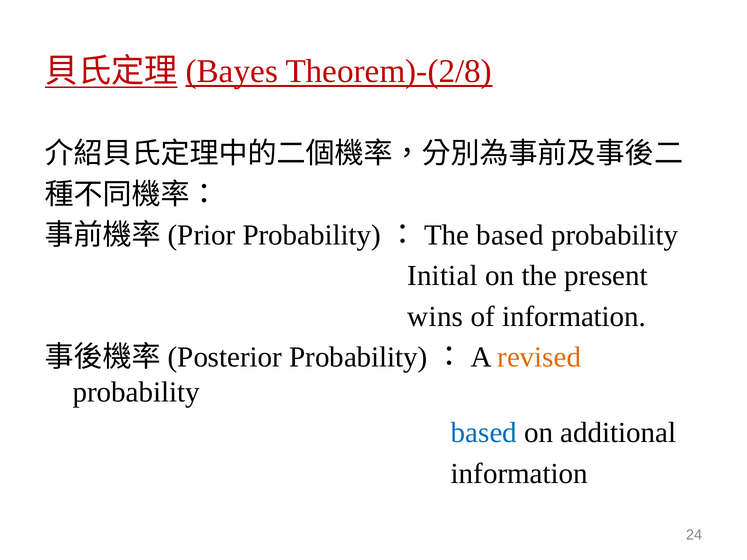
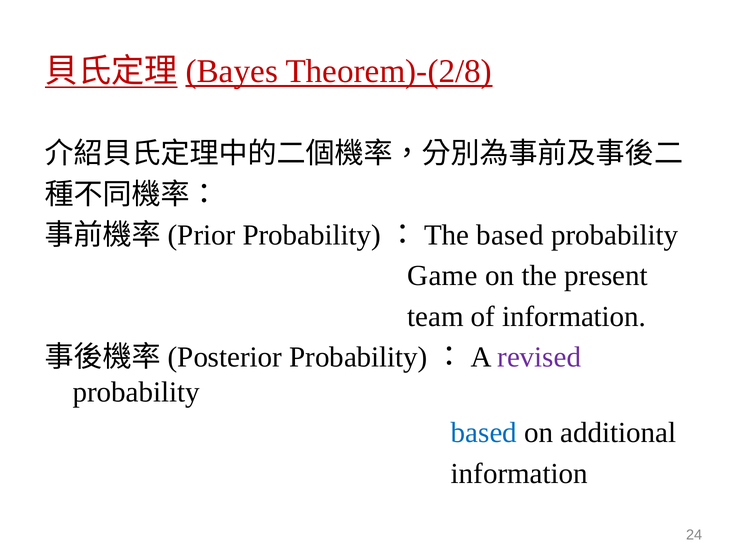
Initial: Initial -> Game
wins: wins -> team
revised colour: orange -> purple
